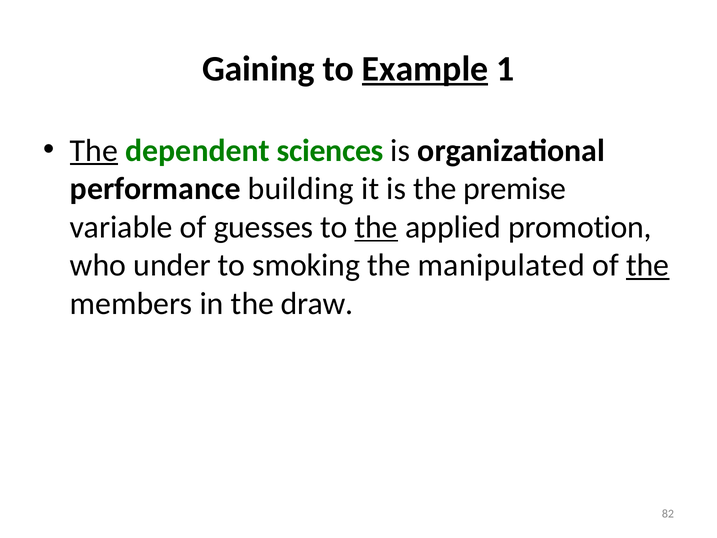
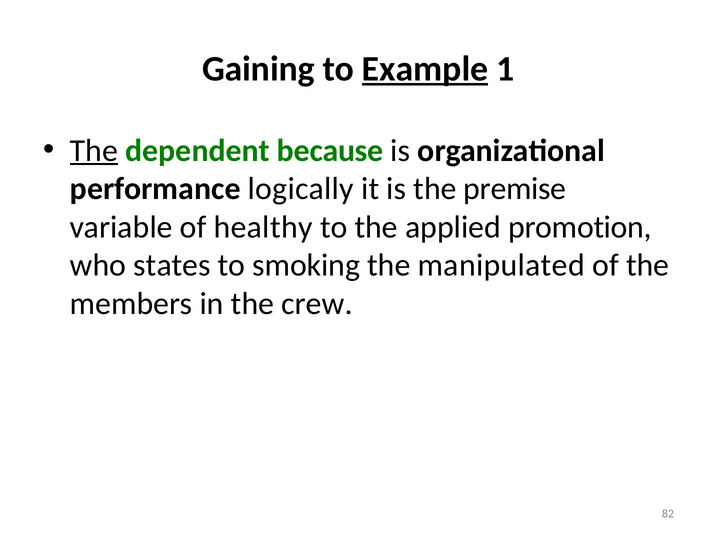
sciences: sciences -> because
building: building -> logically
guesses: guesses -> healthy
the at (376, 227) underline: present -> none
under: under -> states
the at (648, 265) underline: present -> none
draw: draw -> crew
